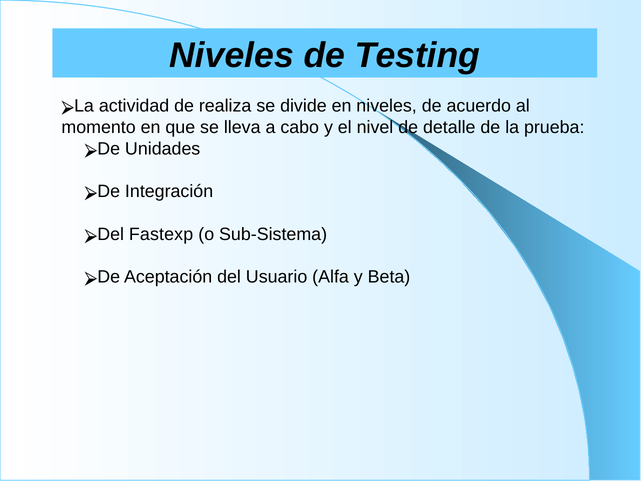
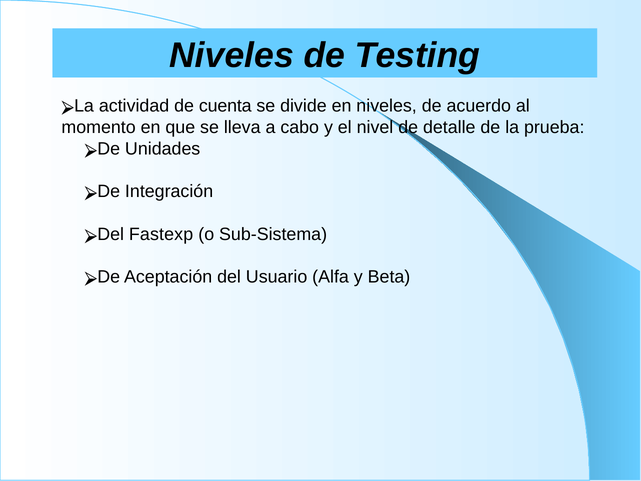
realiza: realiza -> cuenta
